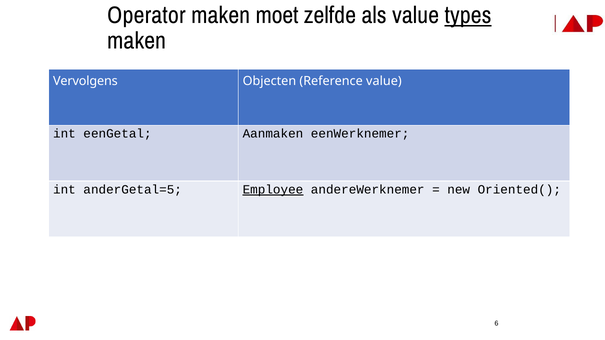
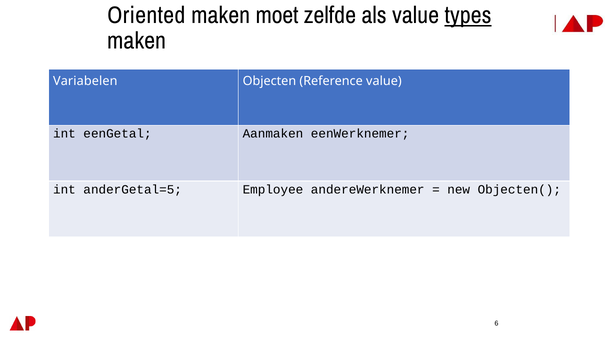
Operator: Operator -> Oriented
Vervolgens: Vervolgens -> Variabelen
Employee underline: present -> none
Oriented(: Oriented( -> Objecten(
